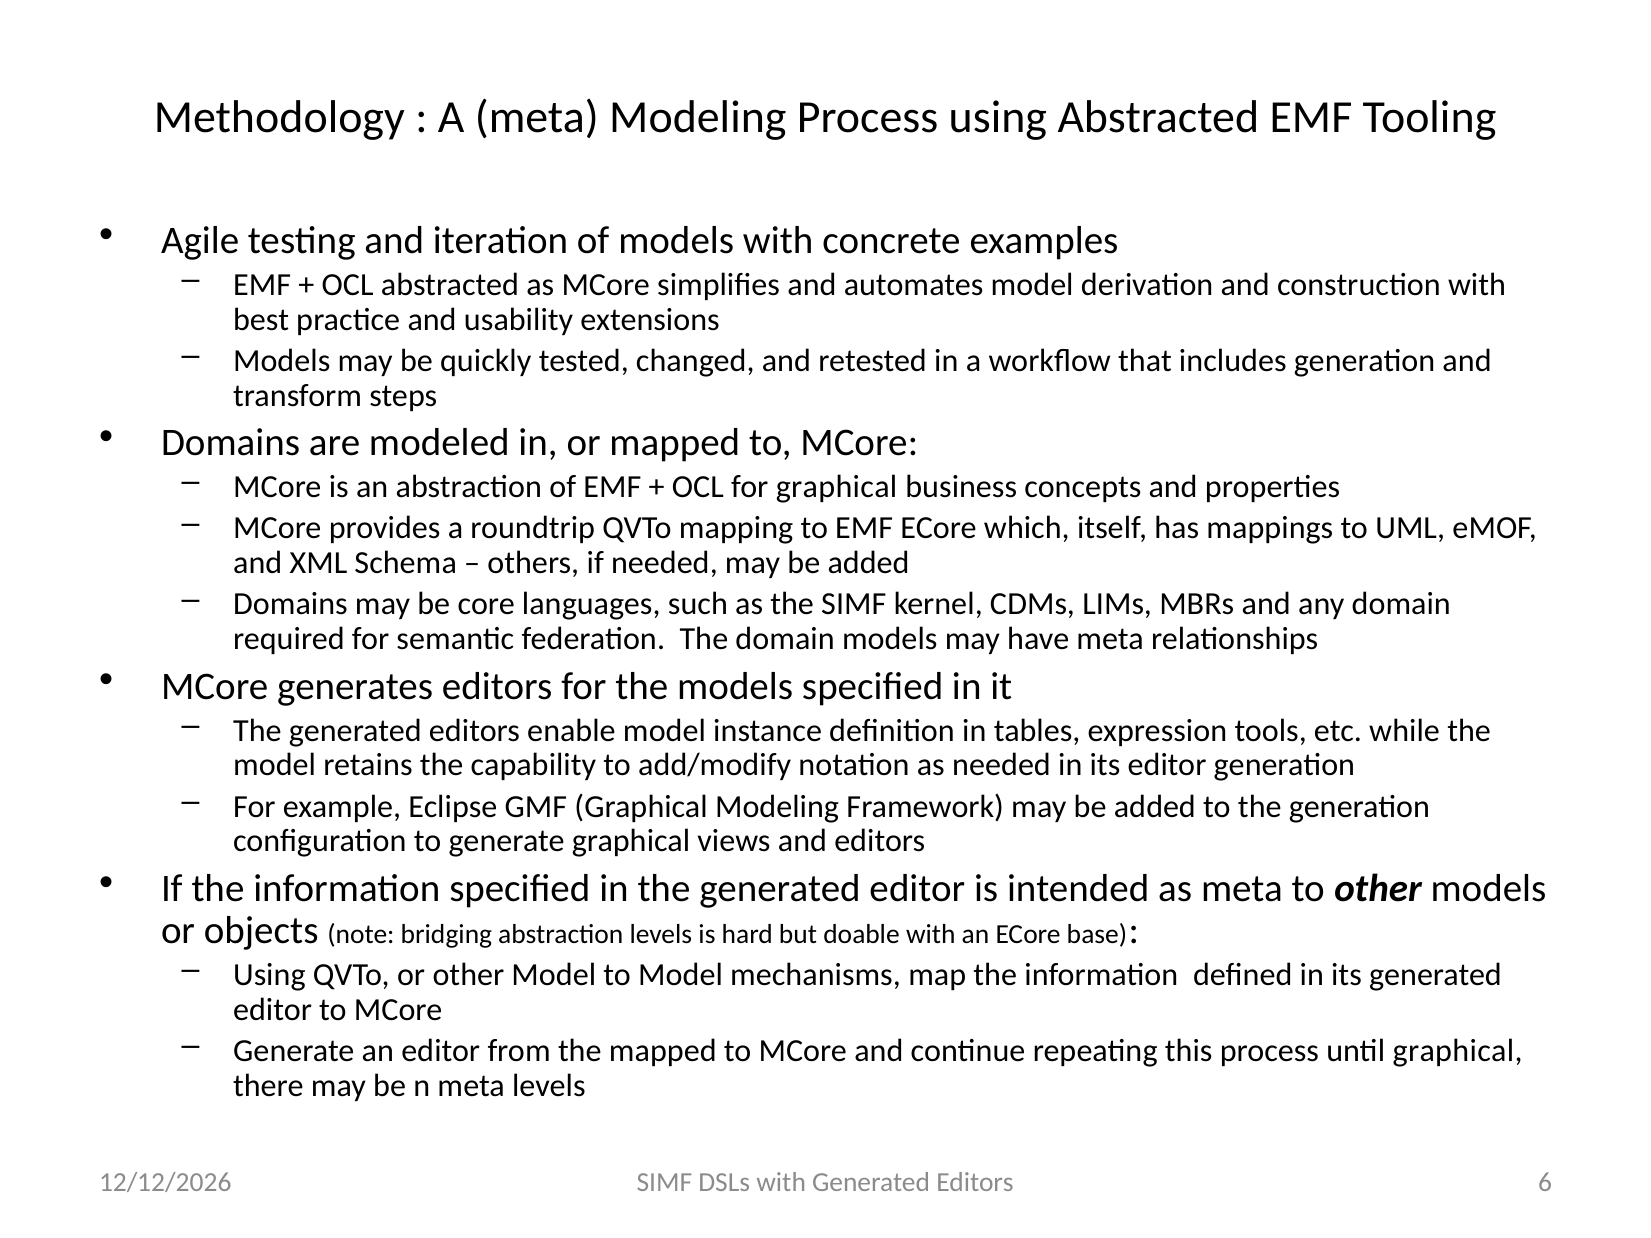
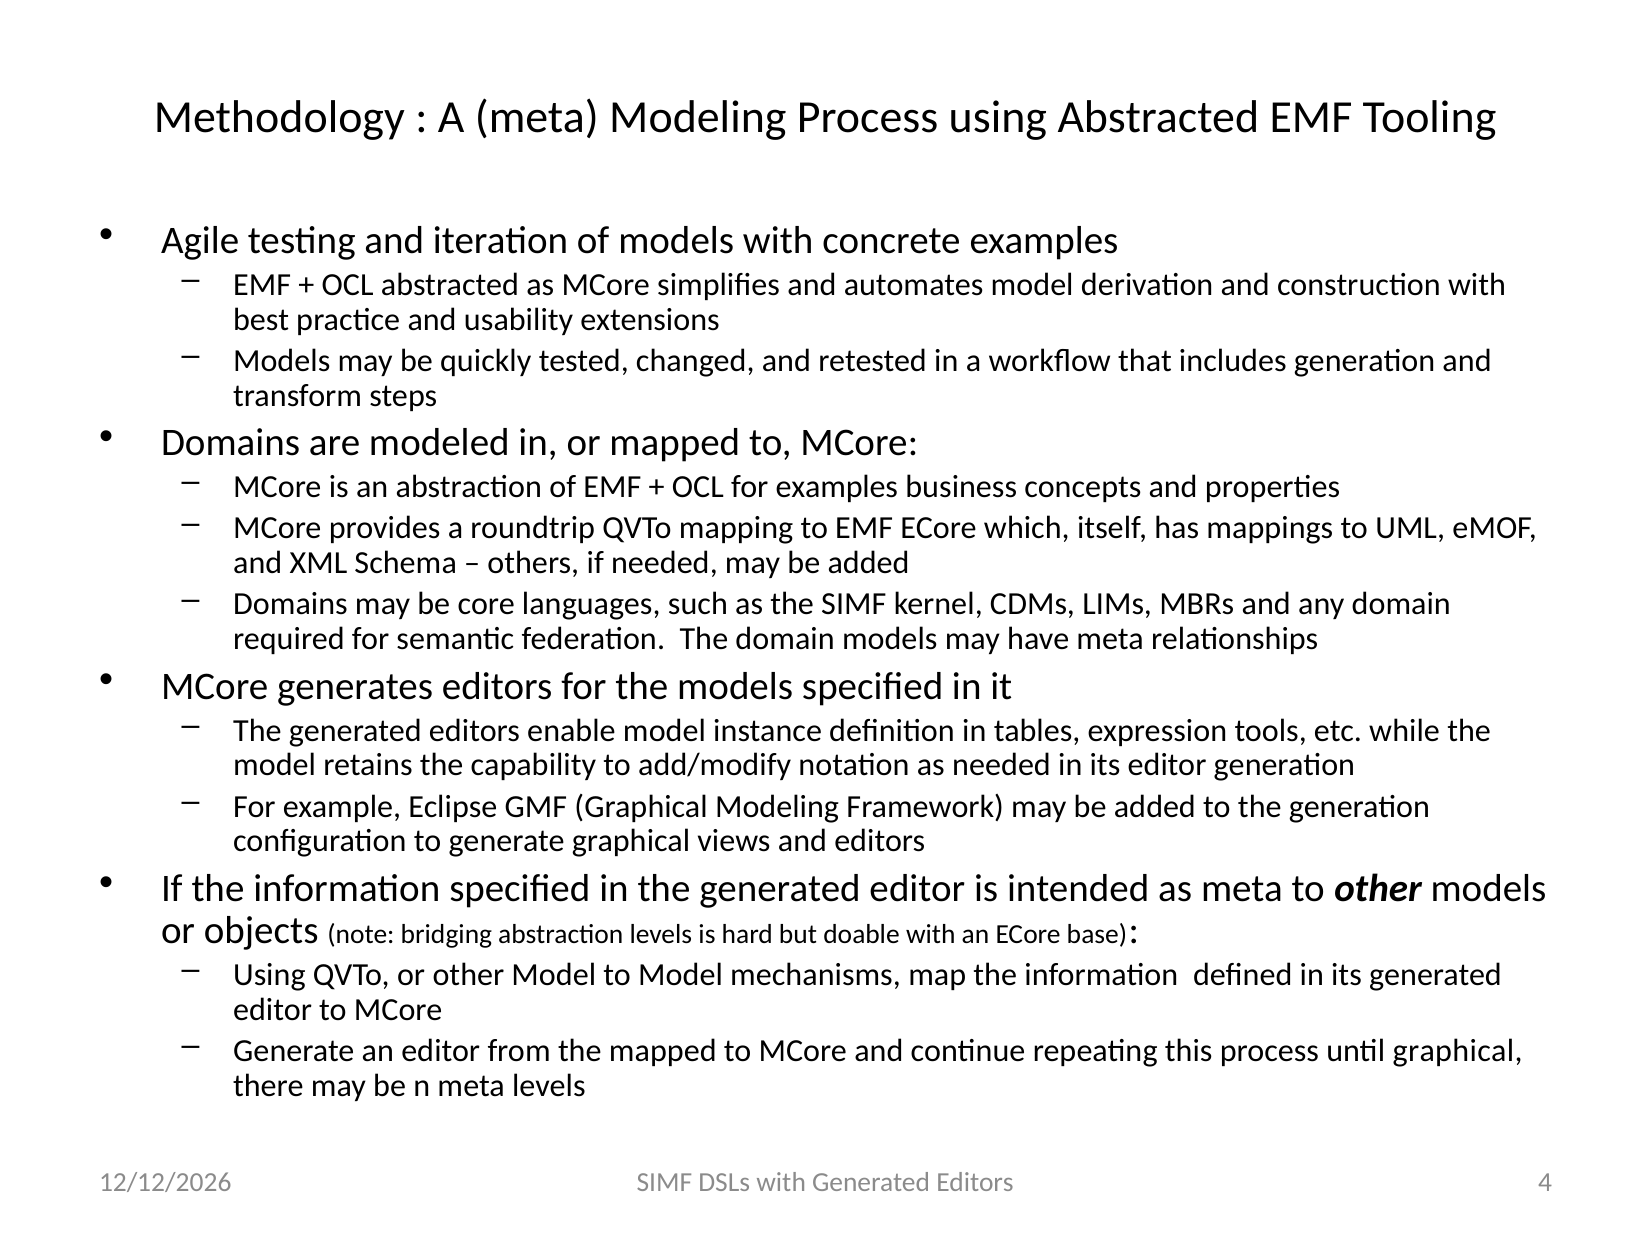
for graphical: graphical -> examples
6: 6 -> 4
